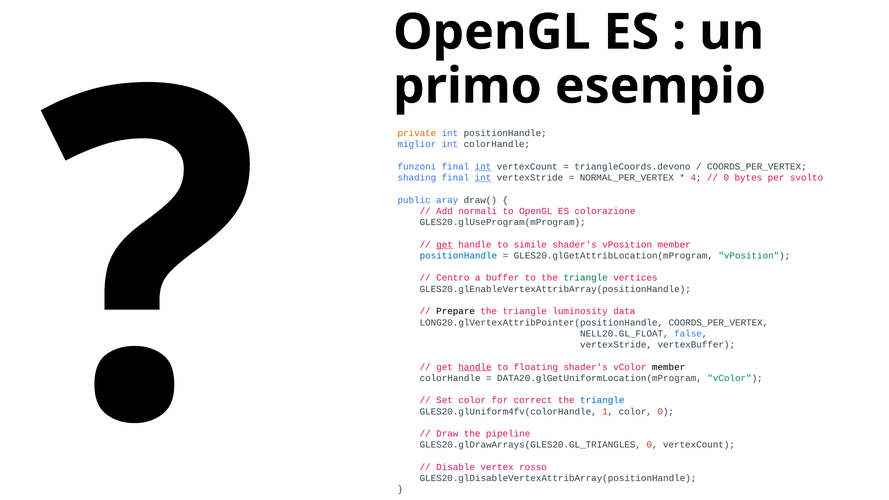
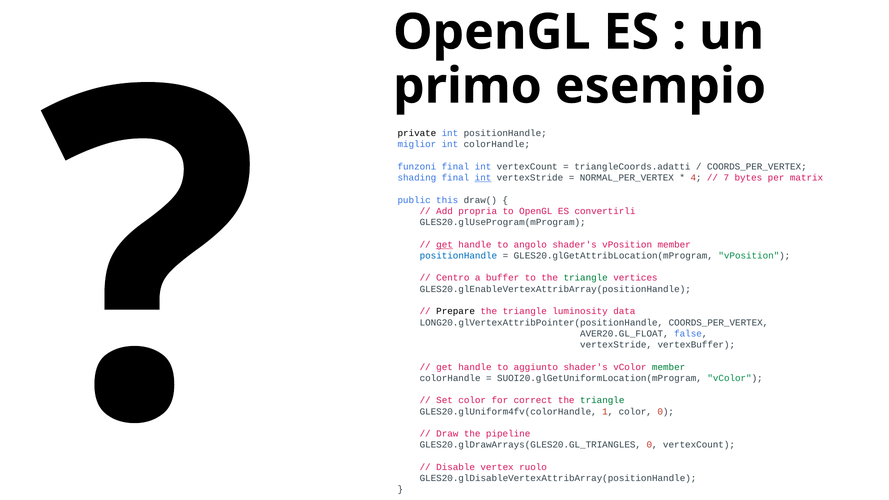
private colour: orange -> black
int at (483, 167) underline: present -> none
triangleCoords.devono: triangleCoords.devono -> triangleCoords.adatti
0 at (726, 178): 0 -> 7
svolto: svolto -> matrix
aray: aray -> this
normali: normali -> propria
colorazione: colorazione -> convertirli
simile: simile -> angolo
NELL20.GL_FLOAT: NELL20.GL_FLOAT -> AVER20.GL_FLOAT
handle at (475, 367) underline: present -> none
floating: floating -> aggiunto
member at (669, 367) colour: black -> green
DATA20.glGetUniformLocation(mProgram: DATA20.glGetUniformLocation(mProgram -> SUOI20.glGetUniformLocation(mProgram
triangle at (602, 400) colour: blue -> green
rosso: rosso -> ruolo
